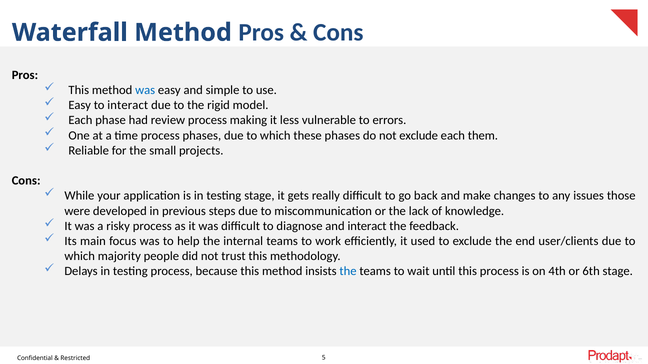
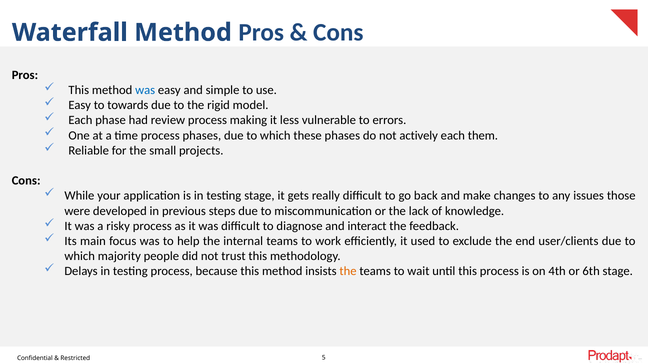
to interact: interact -> towards
not exclude: exclude -> actively
the at (348, 272) colour: blue -> orange
